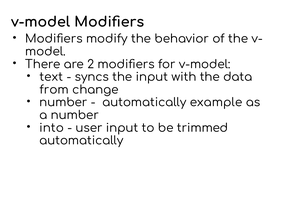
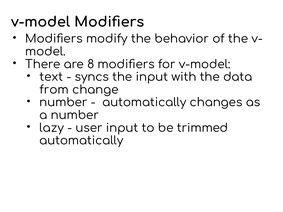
2: 2 -> 8
example: example -> changes
into: into -> lazy
